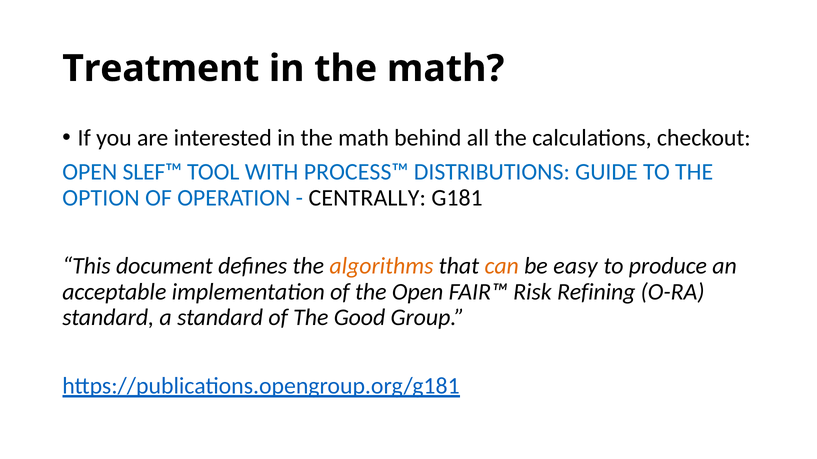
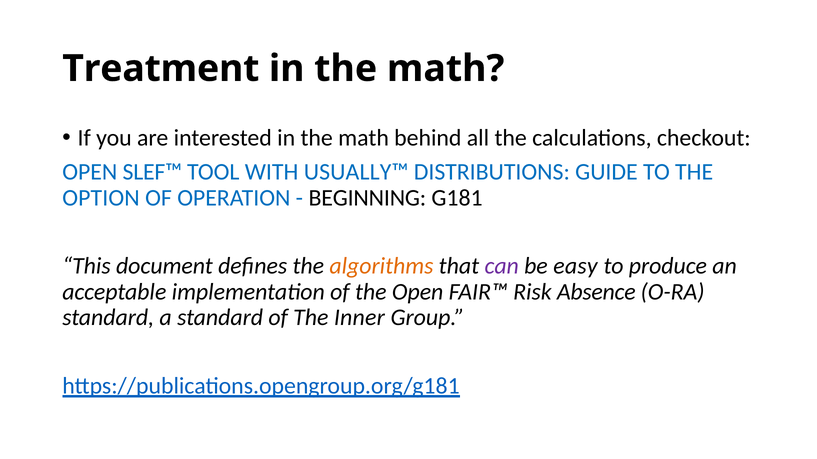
PROCESS™: PROCESS™ -> USUALLY™
CENTRALLY: CENTRALLY -> BEGINNING
can colour: orange -> purple
Refining: Refining -> Absence
Good: Good -> Inner
